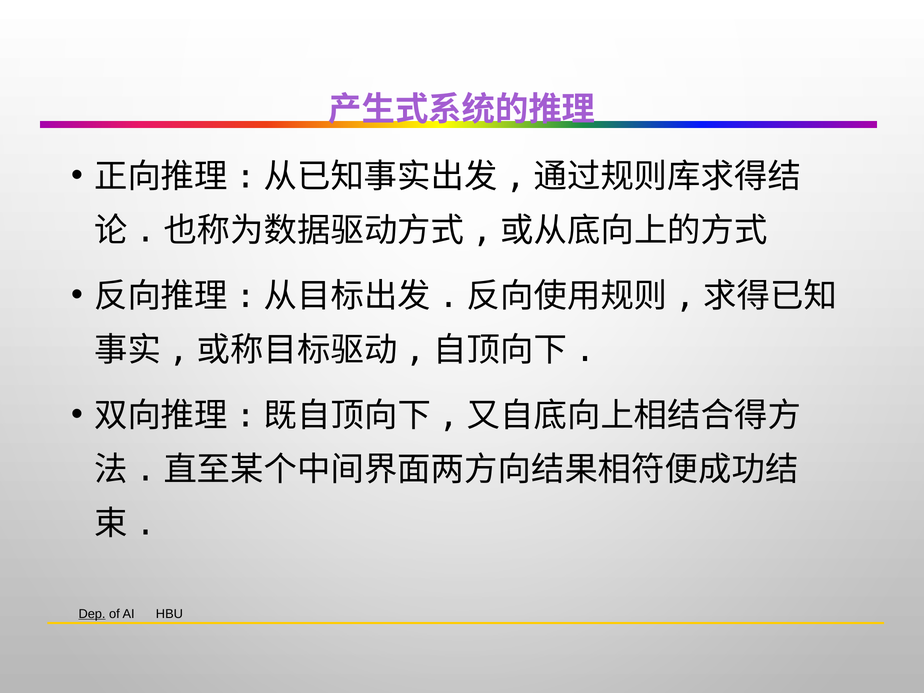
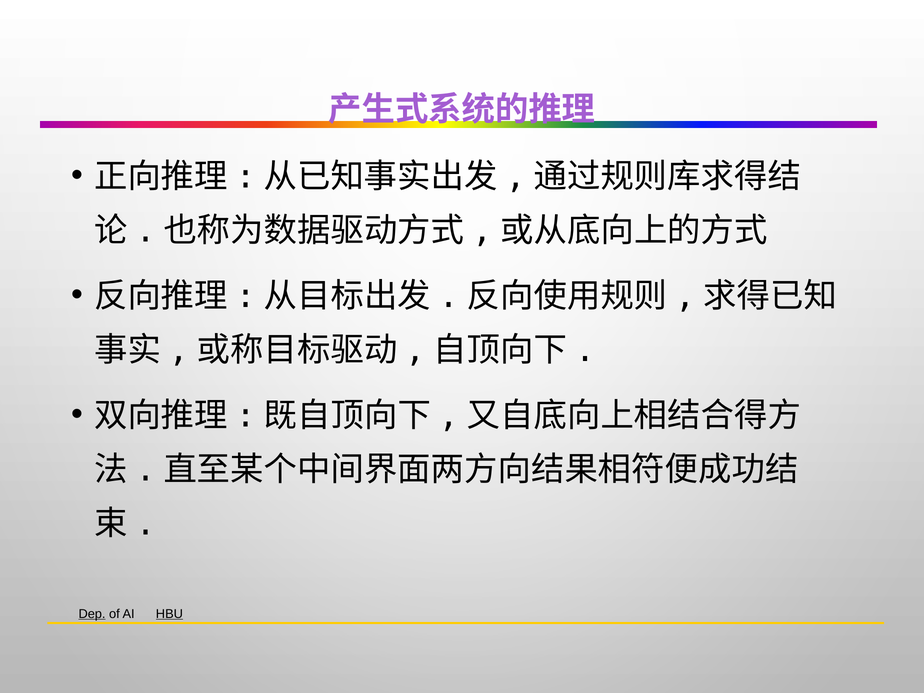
HBU underline: none -> present
